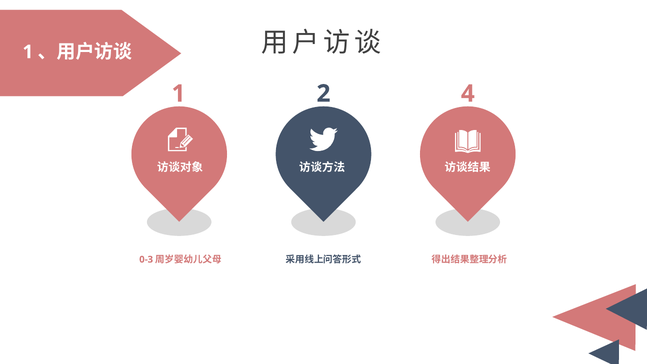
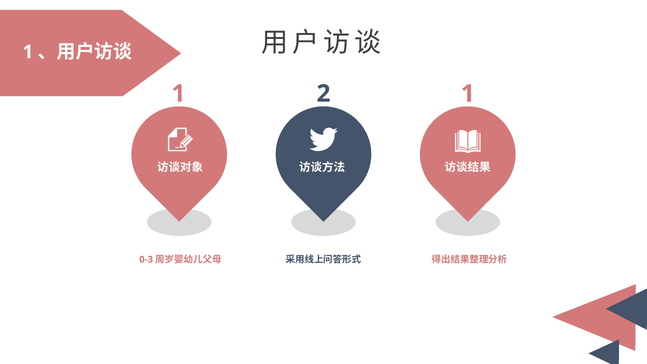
2 4: 4 -> 1
